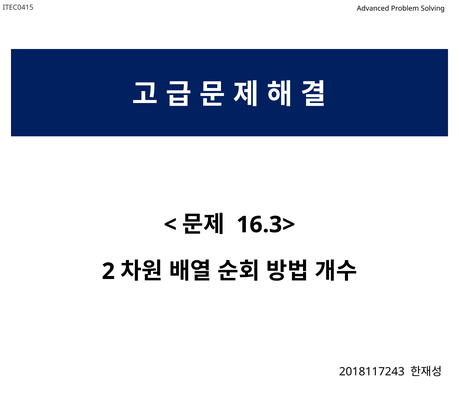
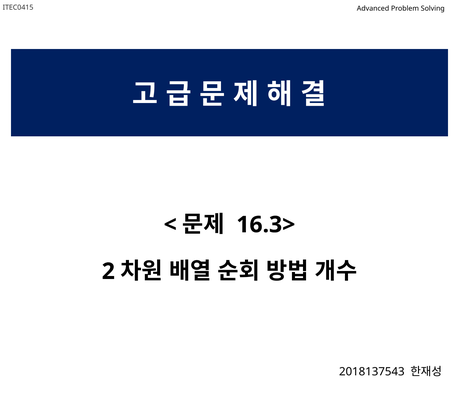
2018117243: 2018117243 -> 2018137543
